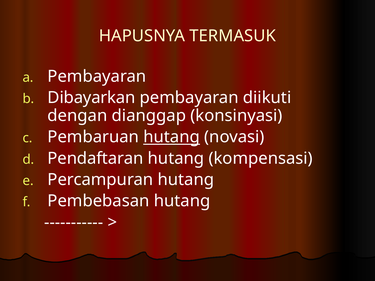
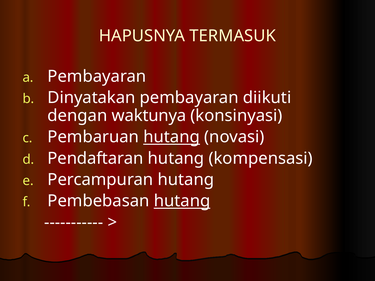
Dibayarkan: Dibayarkan -> Dinyatakan
dianggap: dianggap -> waktunya
hutang at (182, 201) underline: none -> present
